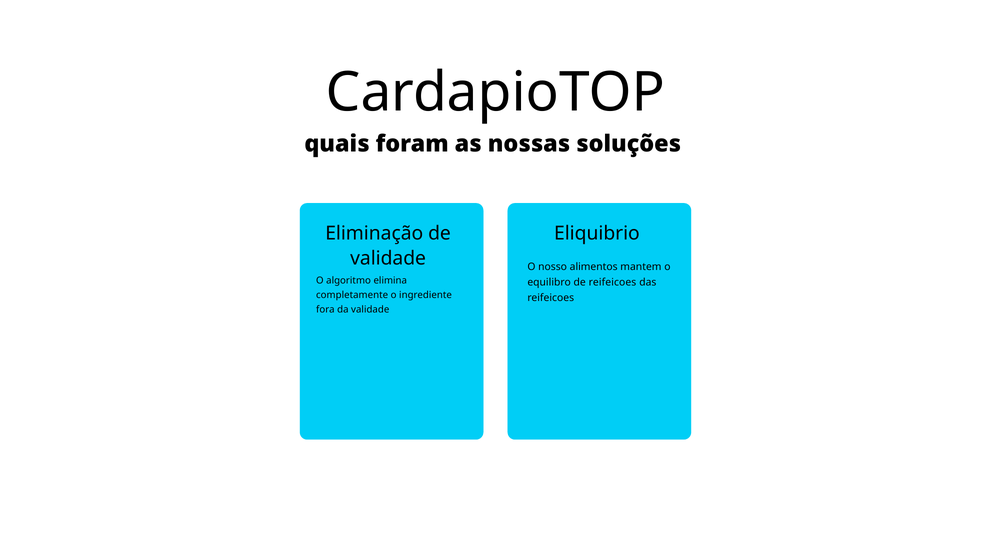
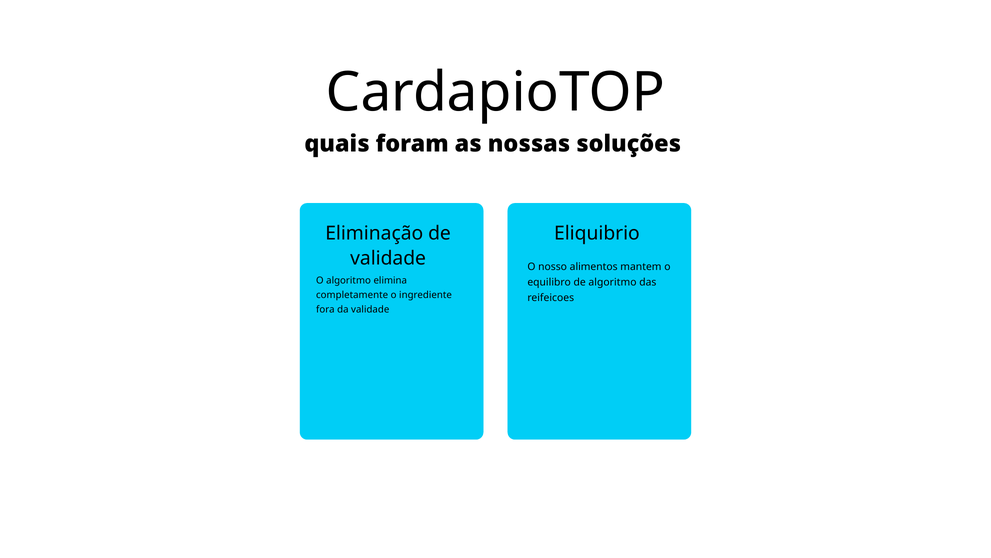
de reifeicoes: reifeicoes -> algoritmo
